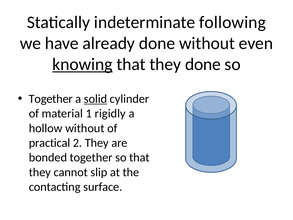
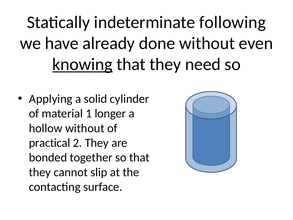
they done: done -> need
Together at (51, 99): Together -> Applying
solid underline: present -> none
rigidly: rigidly -> longer
